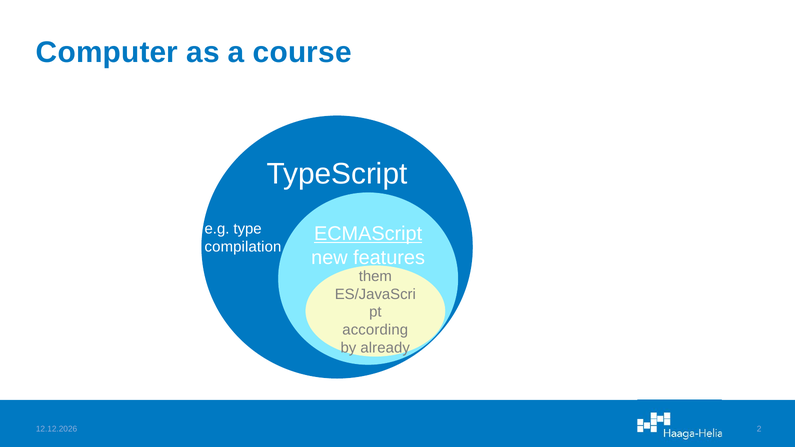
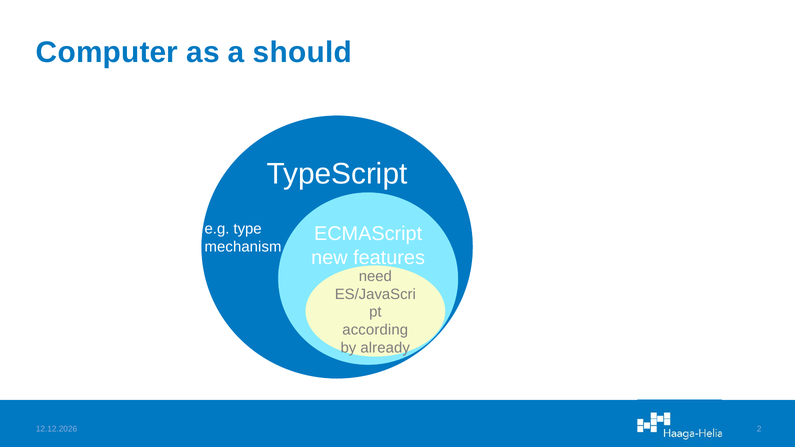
course: course -> should
ECMAScript underline: present -> none
compilation: compilation -> mechanism
them: them -> need
